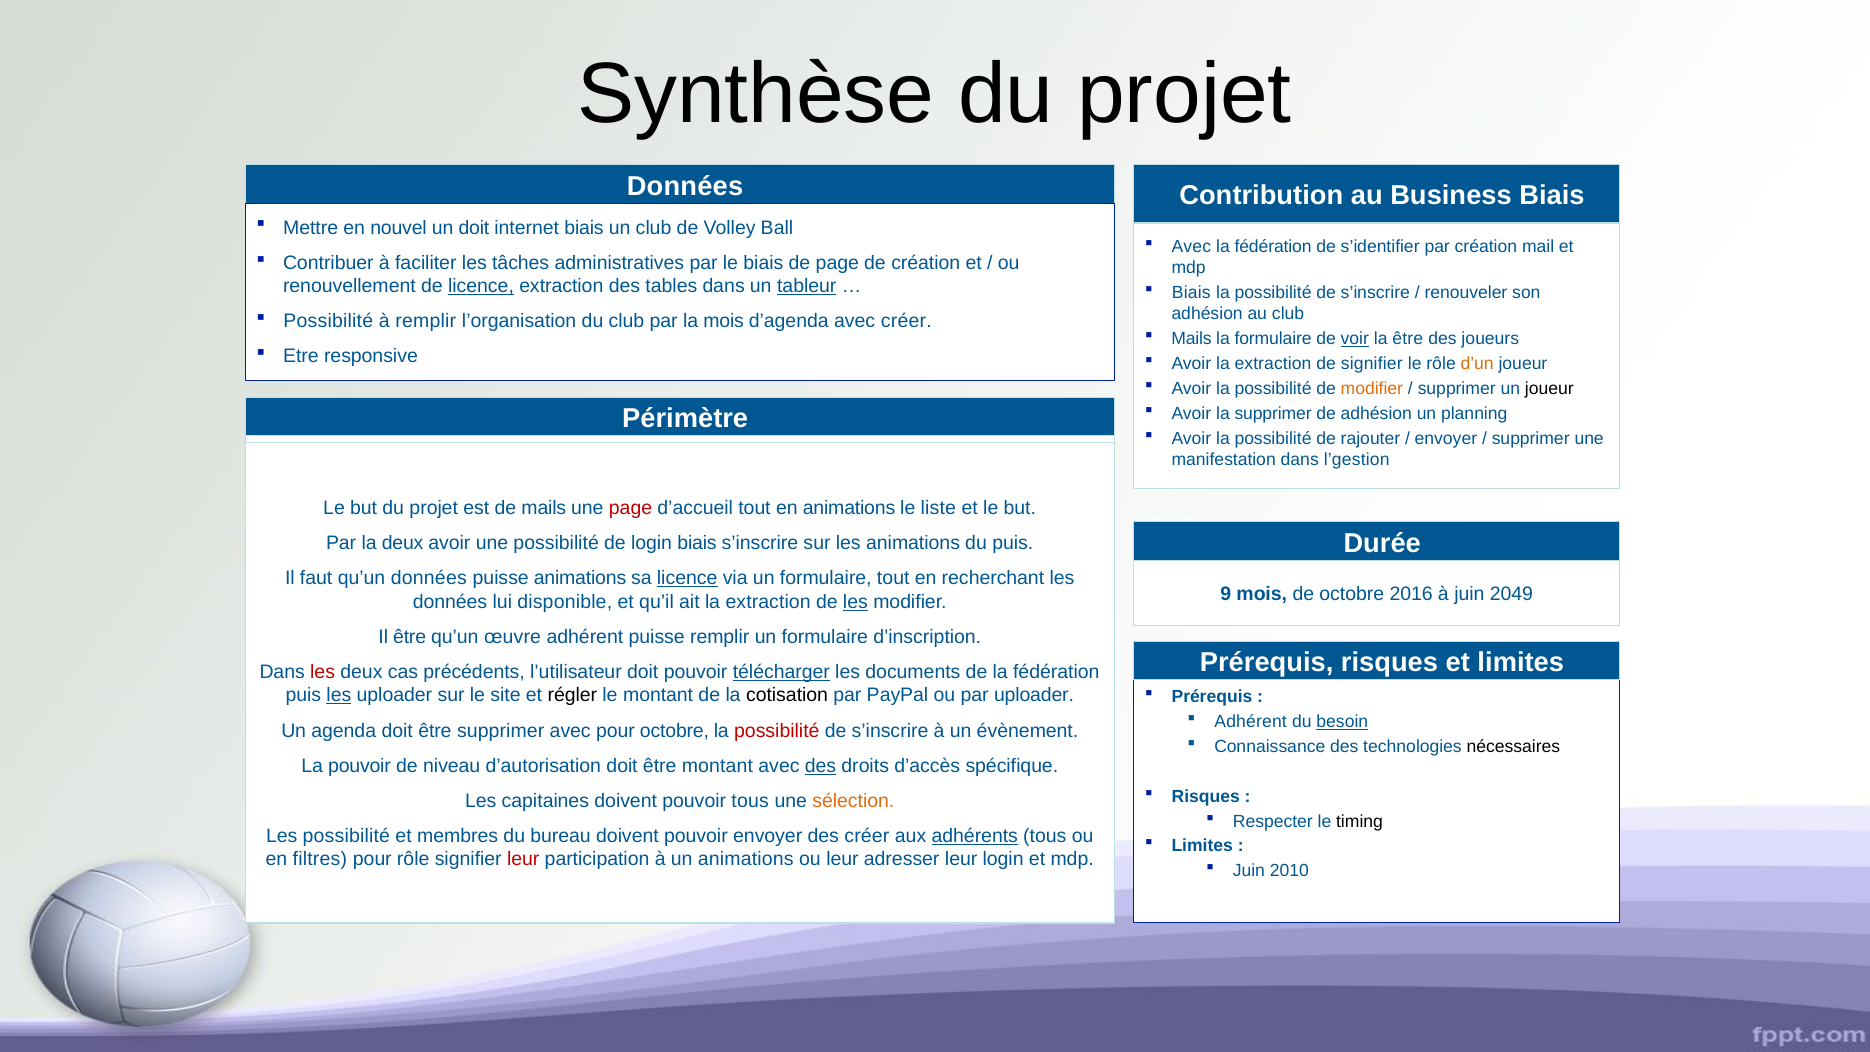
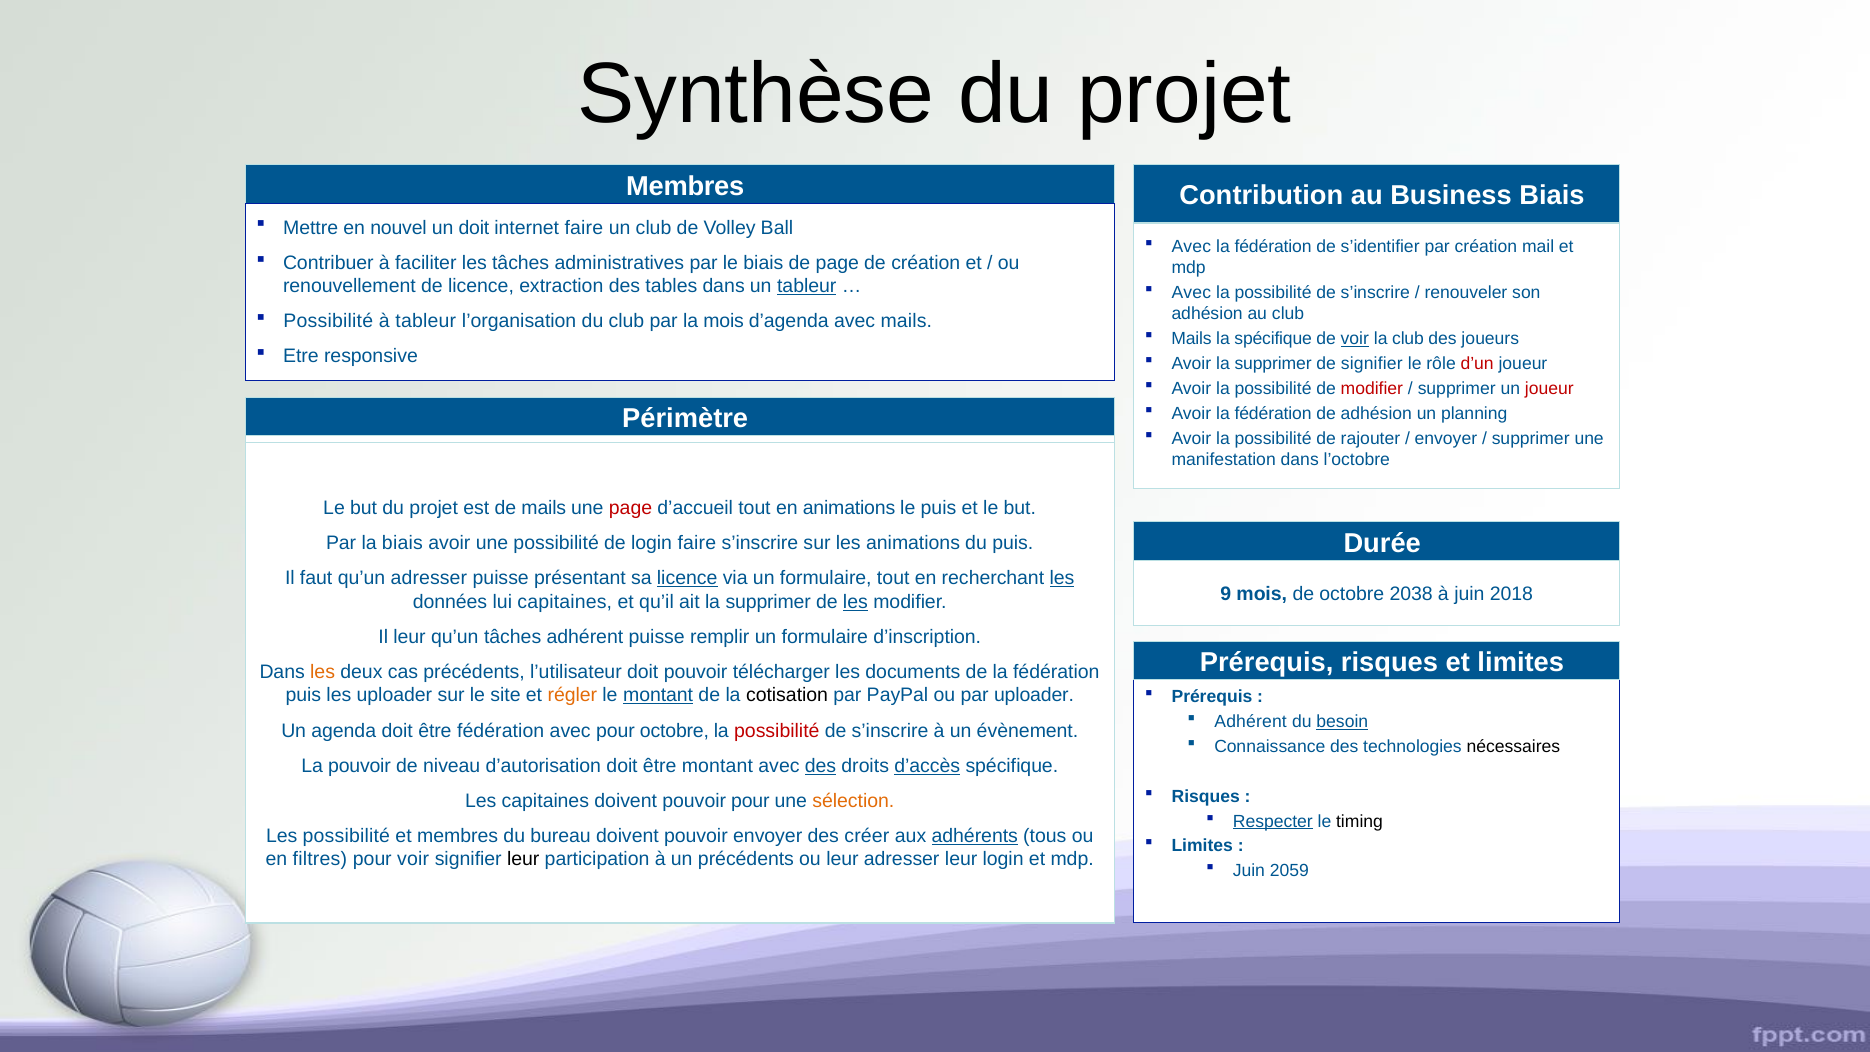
Données at (685, 186): Données -> Membres
internet biais: biais -> faire
licence at (481, 286) underline: present -> none
Biais at (1191, 293): Biais -> Avec
à remplir: remplir -> tableur
avec créer: créer -> mails
la formulaire: formulaire -> spécifique
la être: être -> club
Avoir la extraction: extraction -> supprimer
d’un colour: orange -> red
modifier at (1372, 389) colour: orange -> red
joueur at (1549, 389) colour: black -> red
Avoir la supprimer: supprimer -> fédération
l’gestion: l’gestion -> l’octobre
le liste: liste -> puis
la deux: deux -> biais
login biais: biais -> faire
qu’un données: données -> adresser
puisse animations: animations -> présentant
les at (1062, 578) underline: none -> present
2016: 2016 -> 2038
2049: 2049 -> 2018
lui disponible: disponible -> capitaines
ait la extraction: extraction -> supprimer
Il être: être -> leur
qu’un œuvre: œuvre -> tâches
les at (323, 672) colour: red -> orange
télécharger underline: present -> none
les at (339, 695) underline: present -> none
régler colour: black -> orange
montant at (658, 695) underline: none -> present
être supprimer: supprimer -> fédération
d’accès underline: none -> present
pouvoir tous: tous -> pour
Respecter underline: none -> present
pour rôle: rôle -> voir
leur at (523, 859) colour: red -> black
un animations: animations -> précédents
2010: 2010 -> 2059
